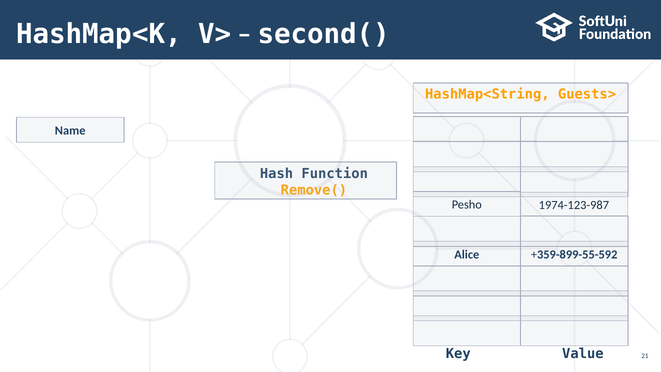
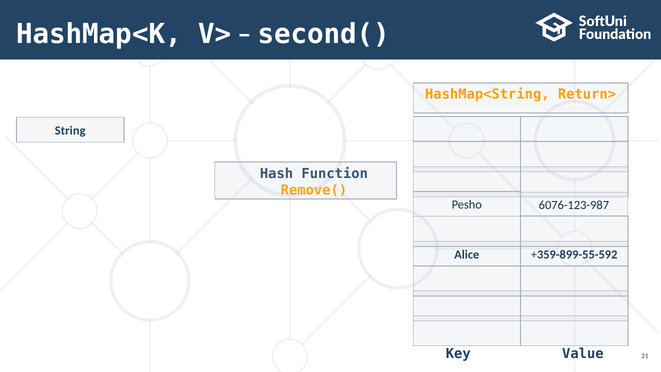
Guests>: Guests> -> Return>
Name: Name -> String
1974-123-987: 1974-123-987 -> 6076-123-987
